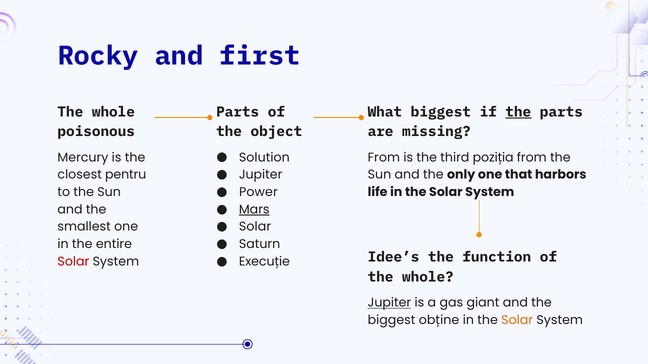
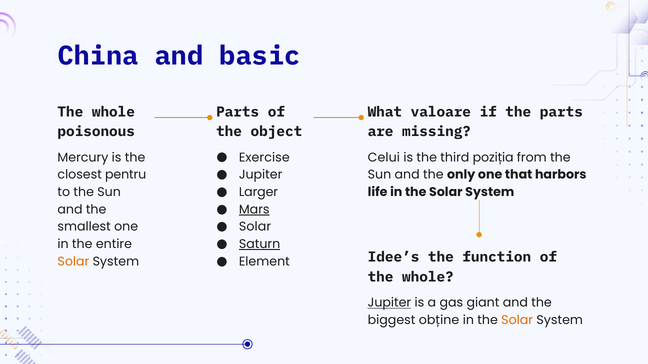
Rocky: Rocky -> China
first: first -> basic
What biggest: biggest -> valoare
the at (518, 112) underline: present -> none
Solution: Solution -> Exercise
From at (384, 158): From -> Celui
Power: Power -> Larger
Saturn underline: none -> present
Execuție: Execuție -> Element
Solar at (73, 262) colour: red -> orange
